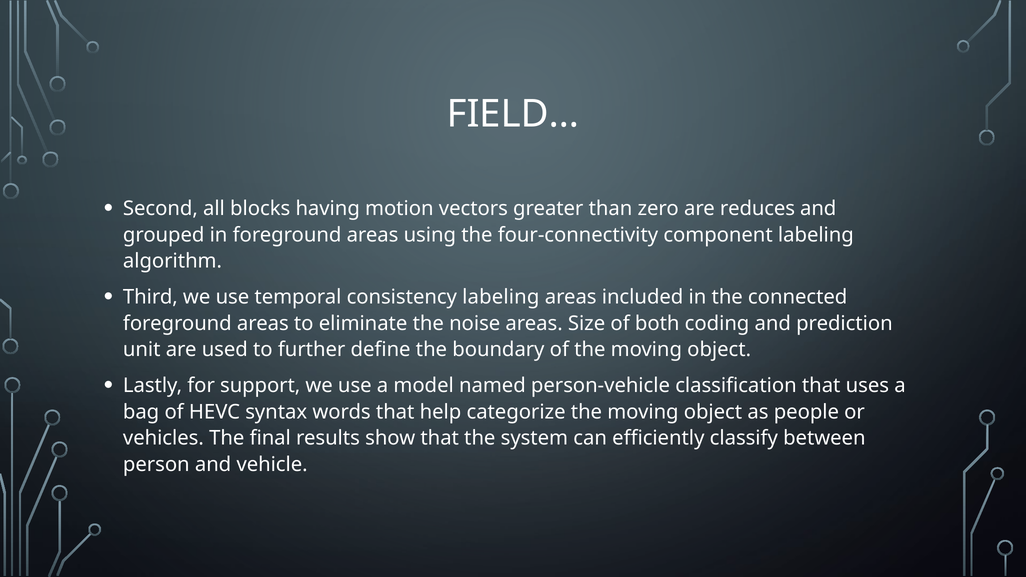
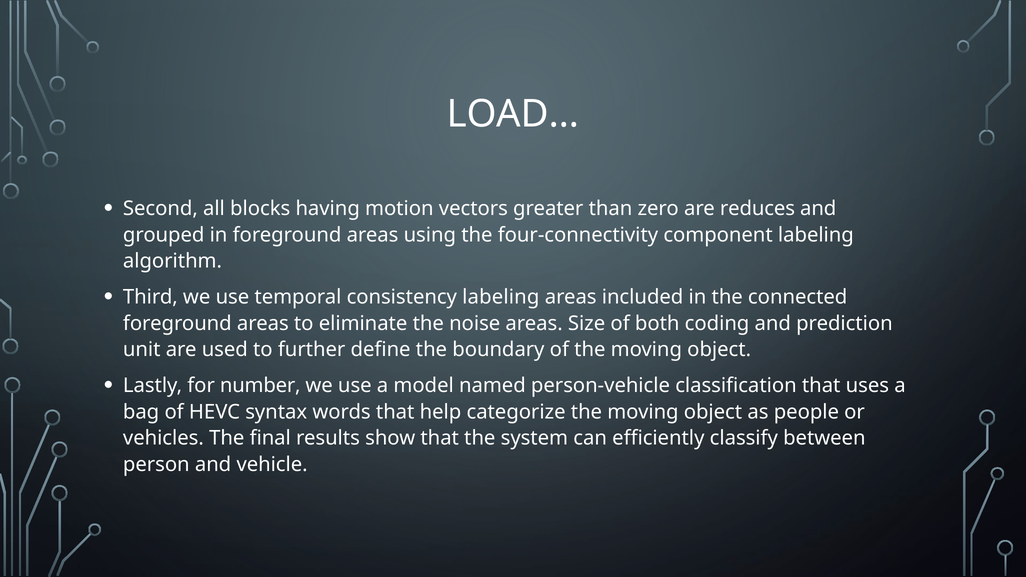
FIELD…: FIELD… -> LOAD…
support: support -> number
